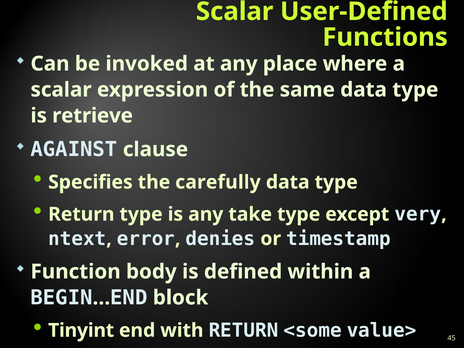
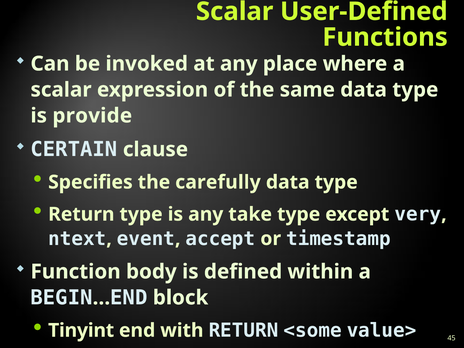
retrieve: retrieve -> provide
AGAINST: AGAINST -> CERTAIN
error: error -> event
denies: denies -> accept
